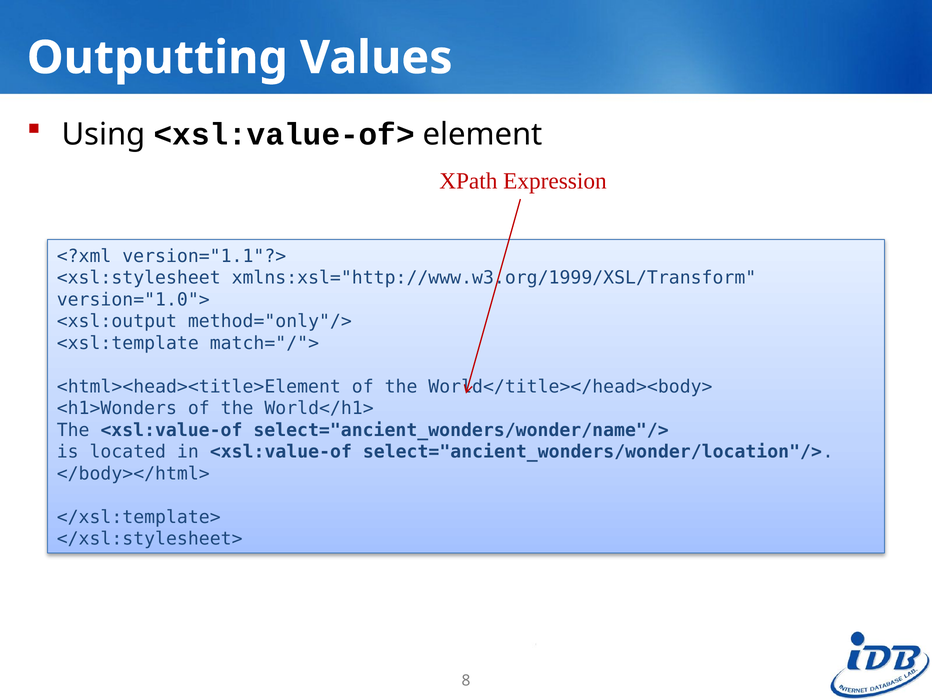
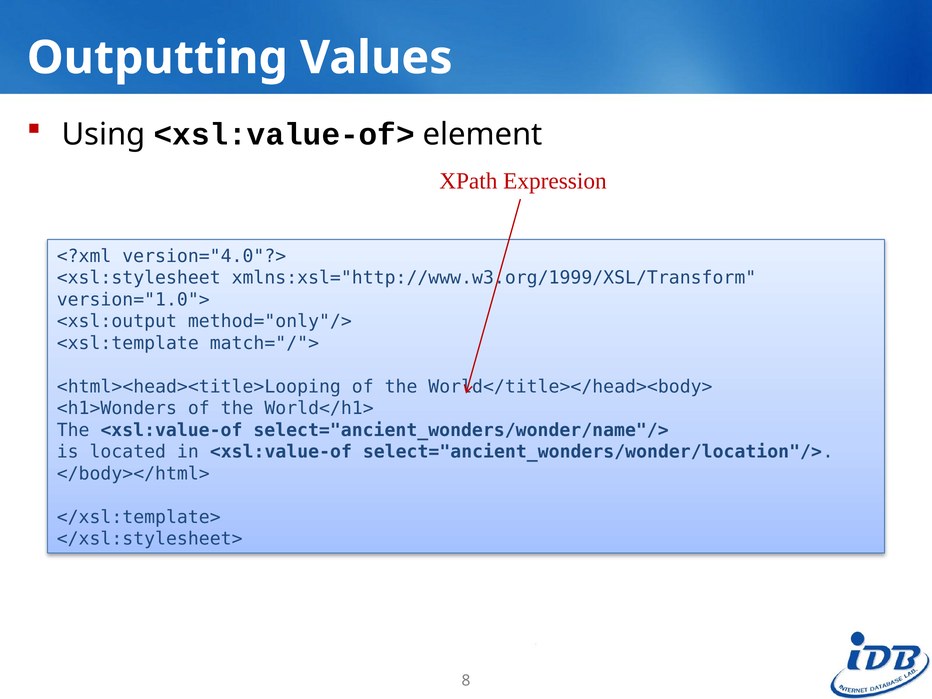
version="1.1"?>: version="1.1"?> -> version="4.0"?>
<html><head><title>Element: <html><head><title>Element -> <html><head><title>Looping
